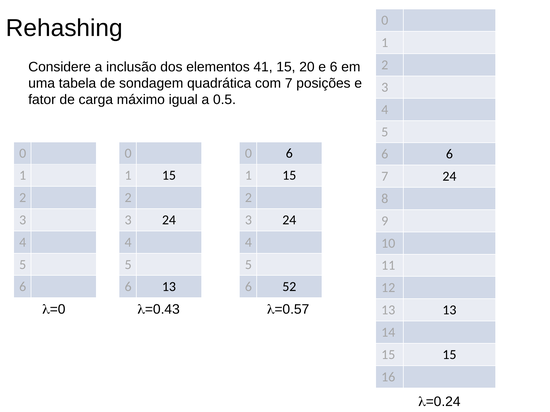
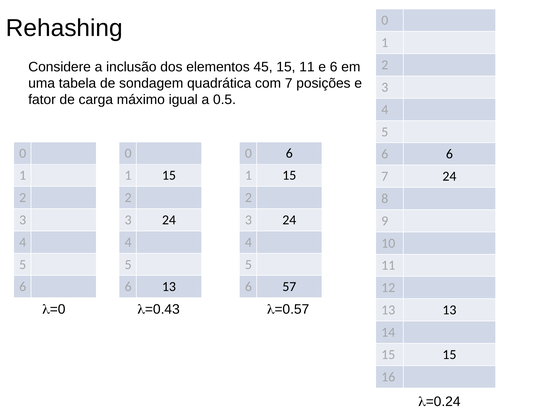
41: 41 -> 45
15 20: 20 -> 11
52: 52 -> 57
